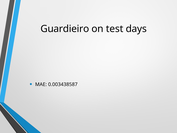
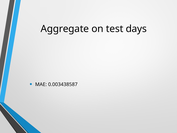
Guardieiro: Guardieiro -> Aggregate
